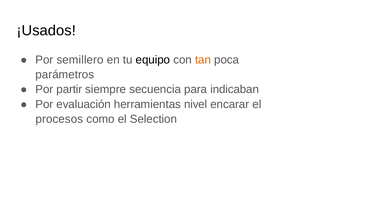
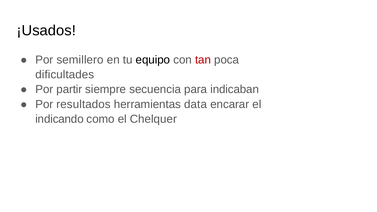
tan colour: orange -> red
parámetros: parámetros -> dificultades
evaluación: evaluación -> resultados
nivel: nivel -> data
procesos: procesos -> indicando
Selection: Selection -> Chelquer
